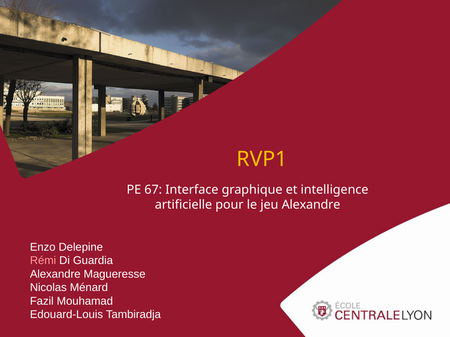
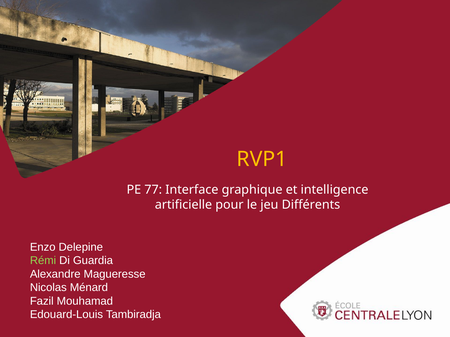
67: 67 -> 77
jeu Alexandre: Alexandre -> Différents
Rémi colour: pink -> light green
